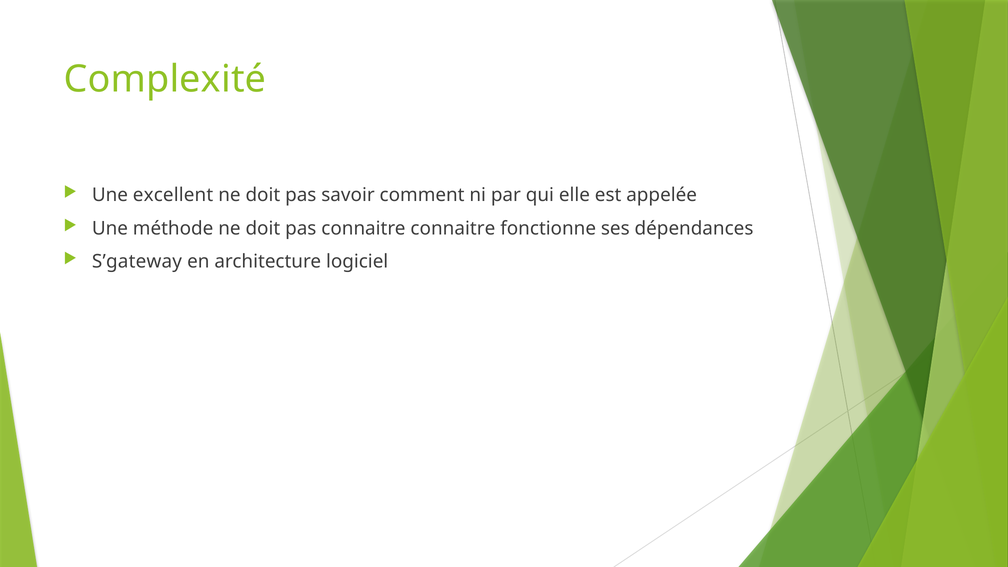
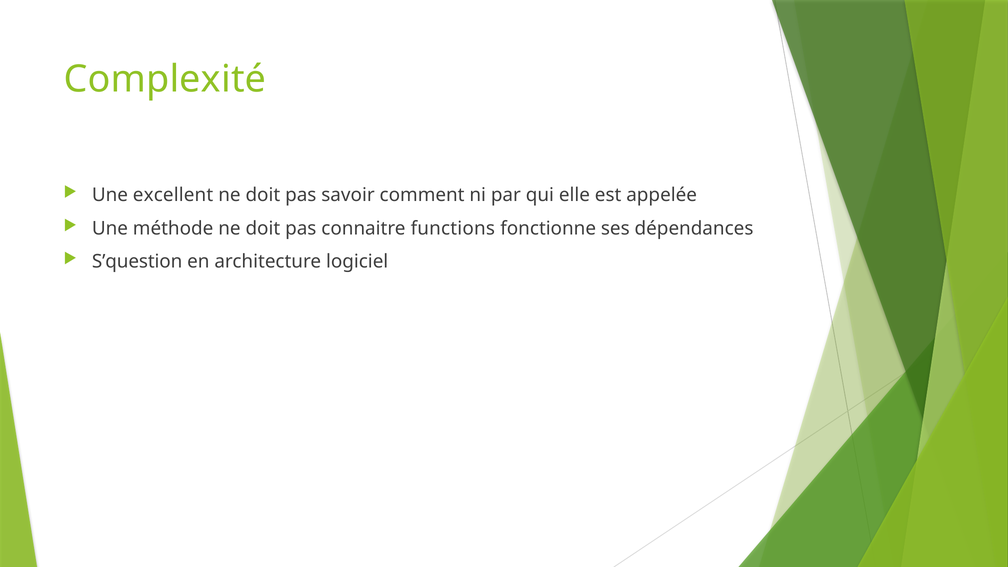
connaitre connaitre: connaitre -> functions
S’gateway: S’gateway -> S’question
